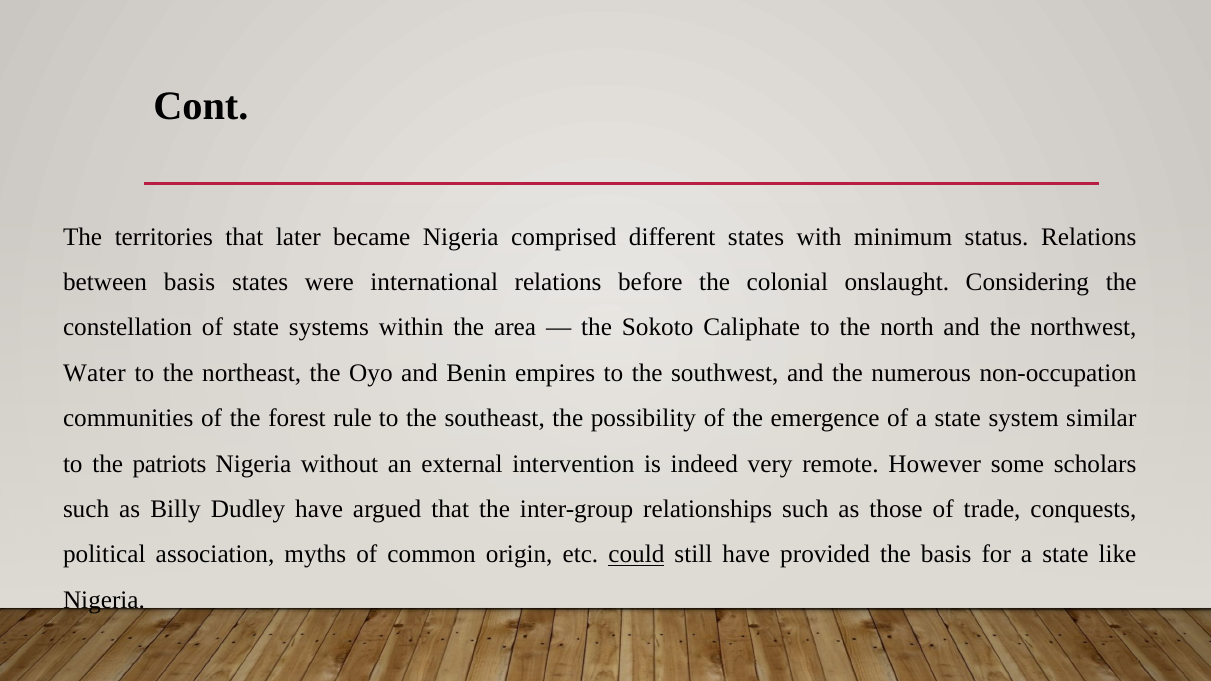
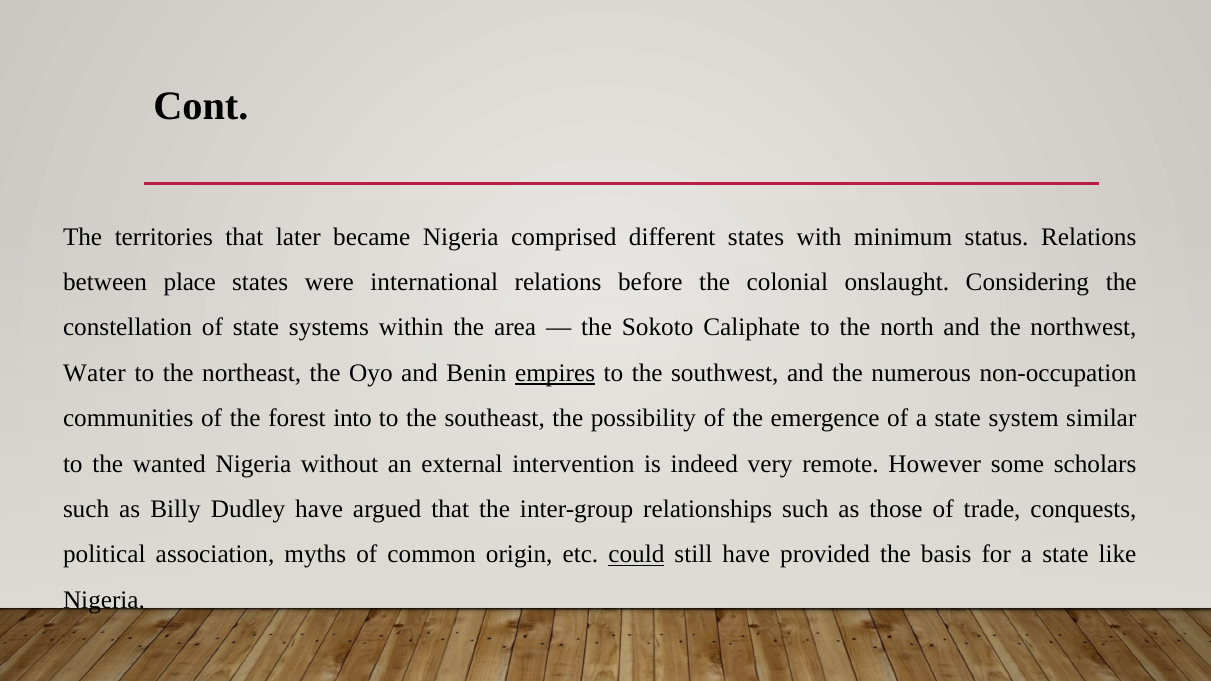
between basis: basis -> place
empires underline: none -> present
rule: rule -> into
patriots: patriots -> wanted
